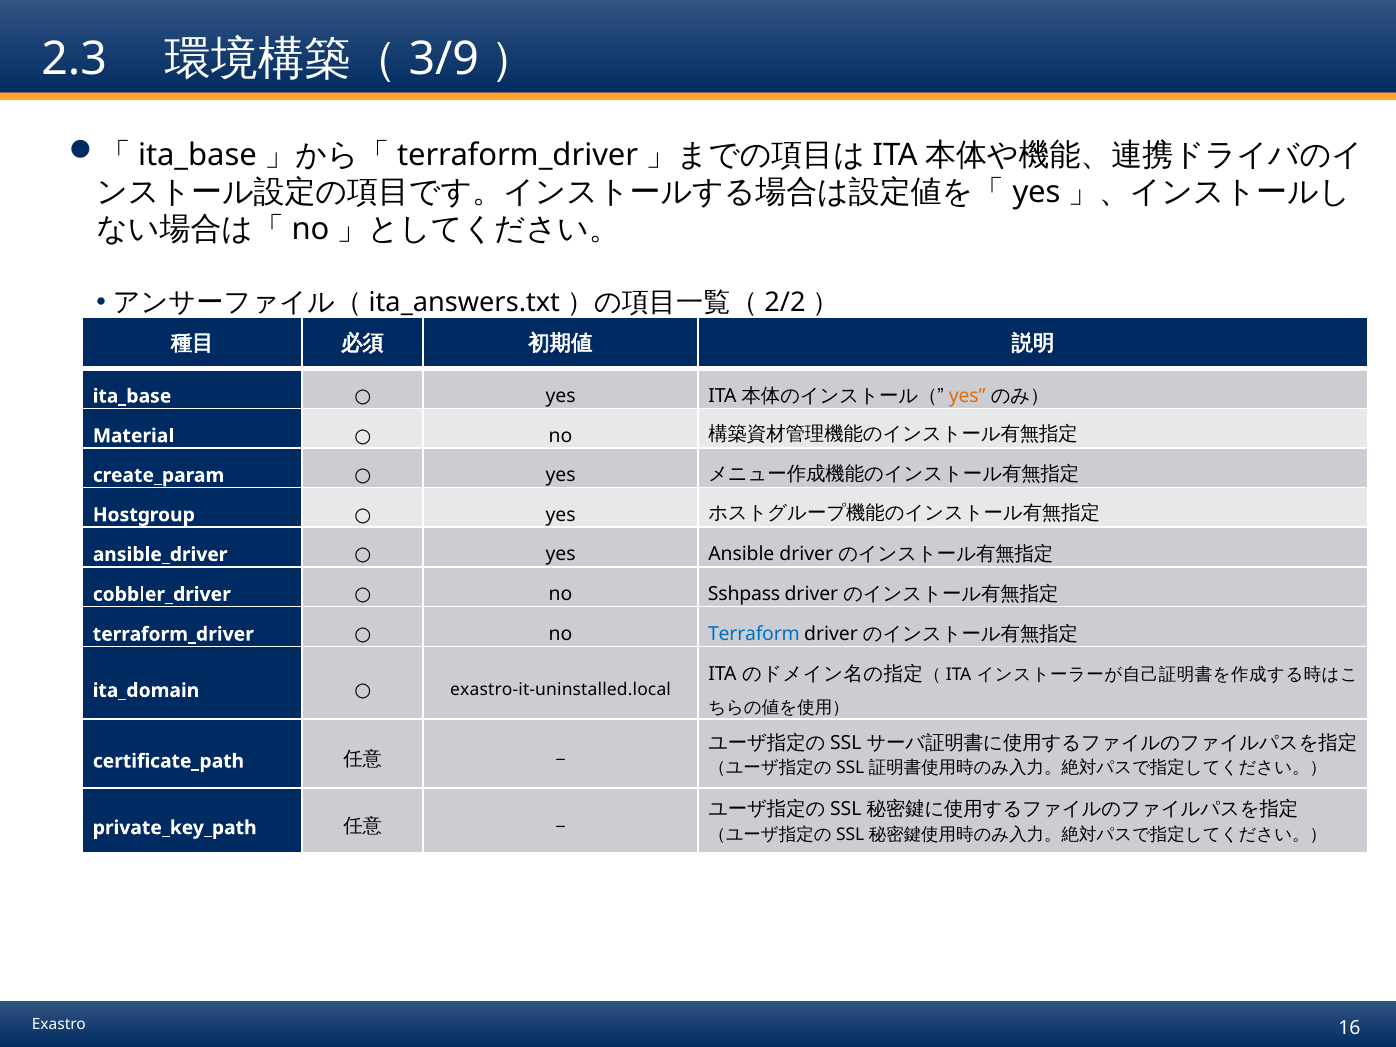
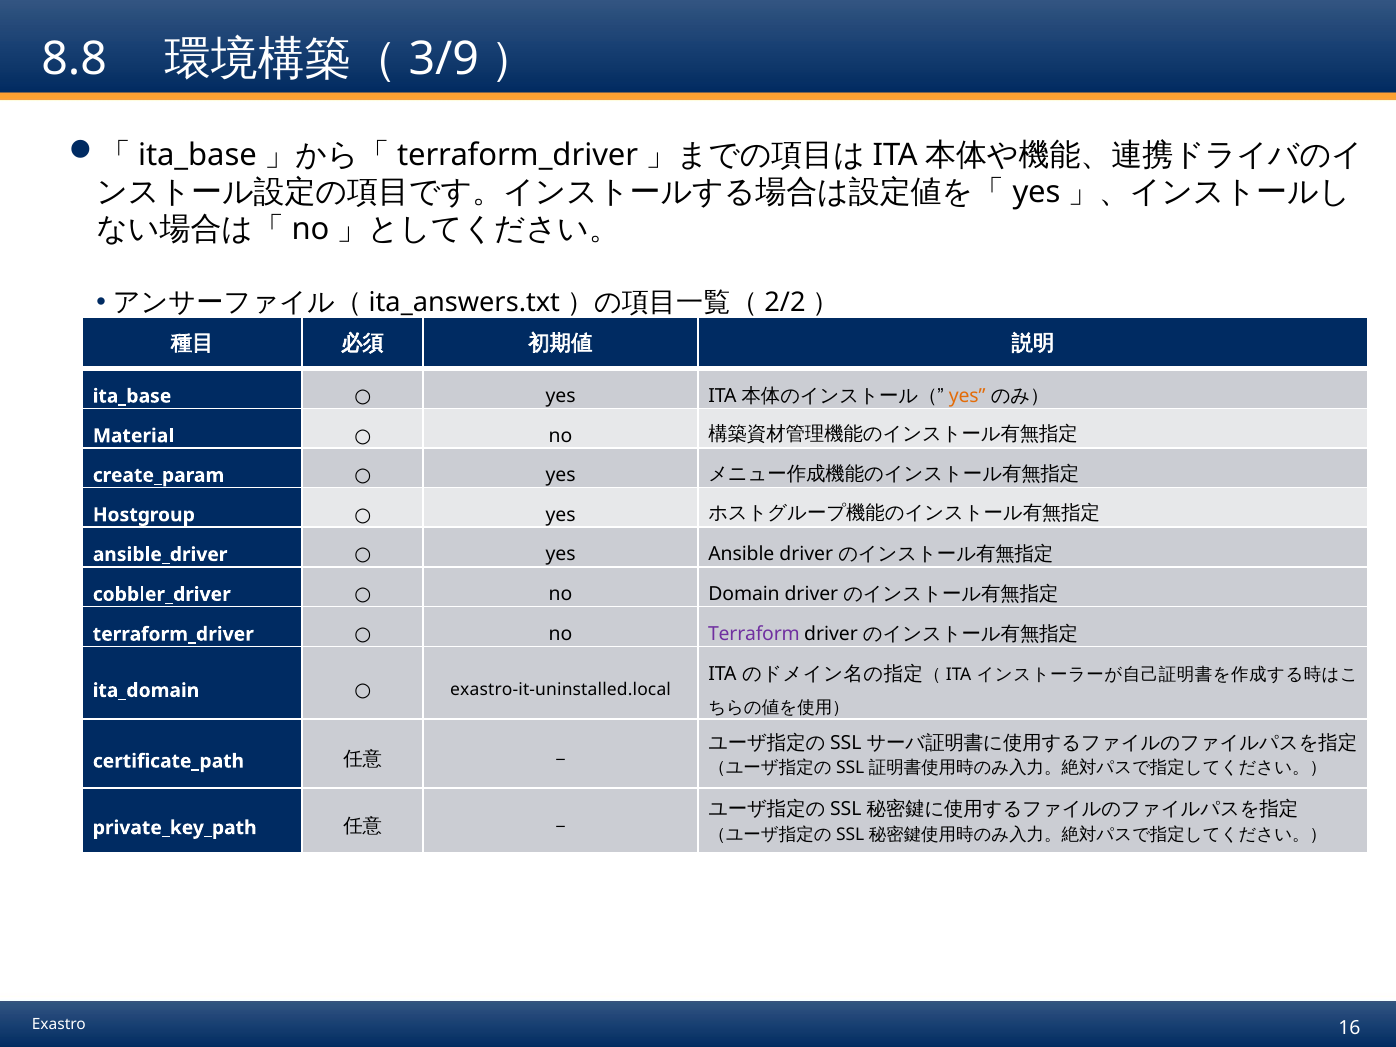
2.3: 2.3 -> 8.8
Sshpass: Sshpass -> Domain
Terraform colour: blue -> purple
